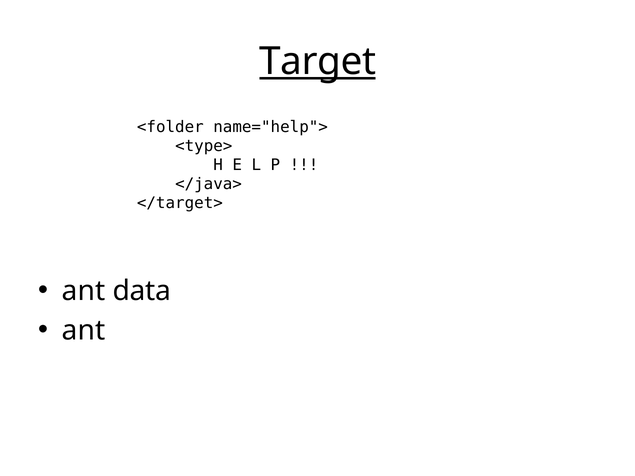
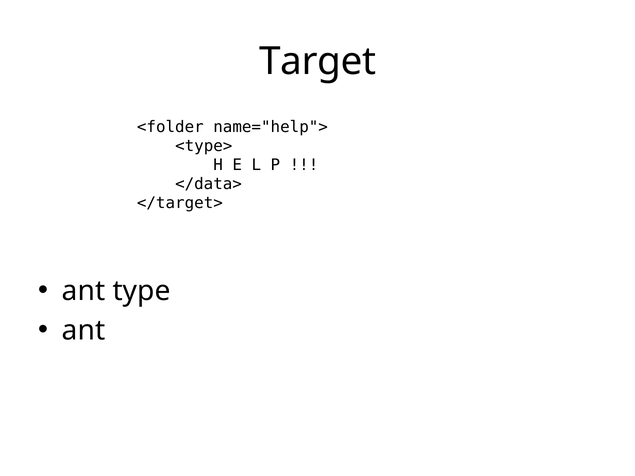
Target underline: present -> none
</java>: </java> -> </data>
data: data -> type
